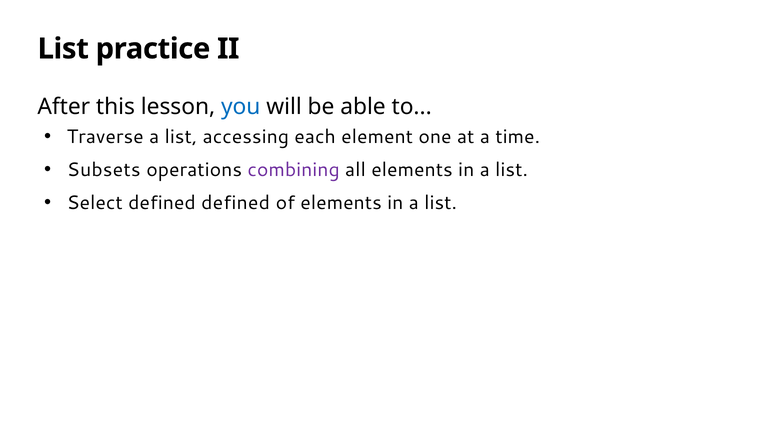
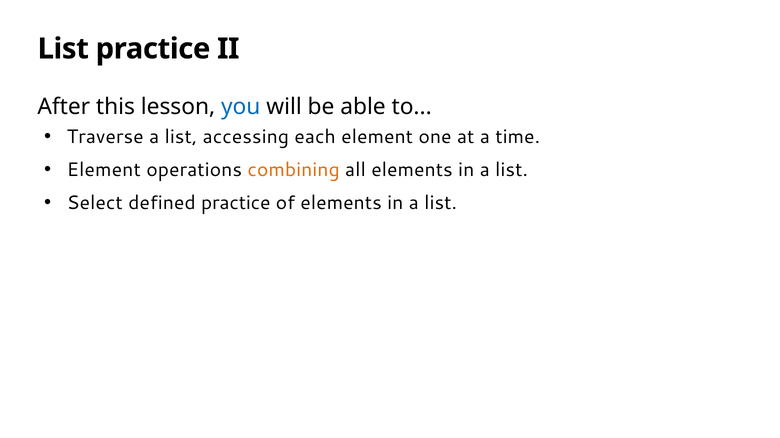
Subsets at (104, 170): Subsets -> Element
combining colour: purple -> orange
defined defined: defined -> practice
